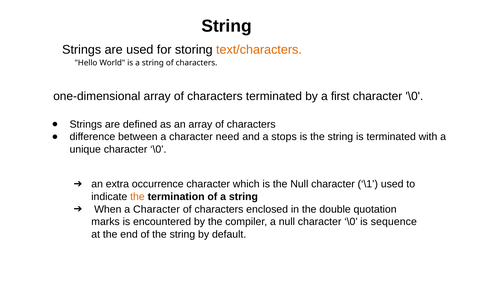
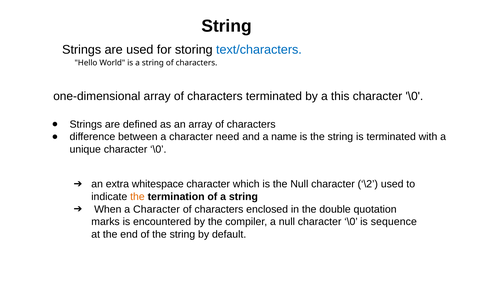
text/characters colour: orange -> blue
first: first -> this
stops: stops -> name
occurrence: occurrence -> whitespace
\1: \1 -> \2
